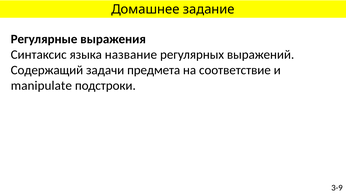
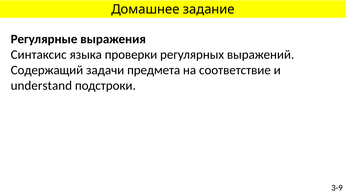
название: название -> проверки
manipulate: manipulate -> understand
